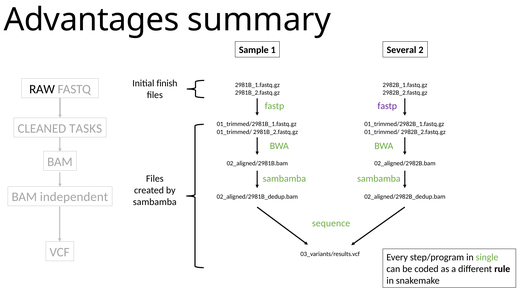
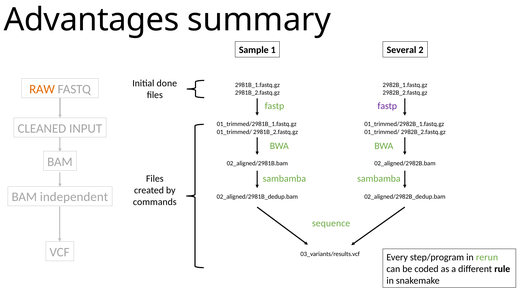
finish: finish -> done
RAW colour: black -> orange
TASKS: TASKS -> INPUT
sambamba at (155, 202): sambamba -> commands
single: single -> rerun
